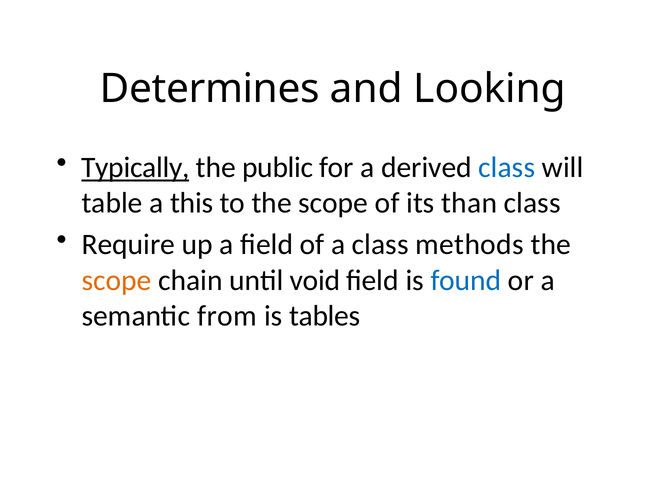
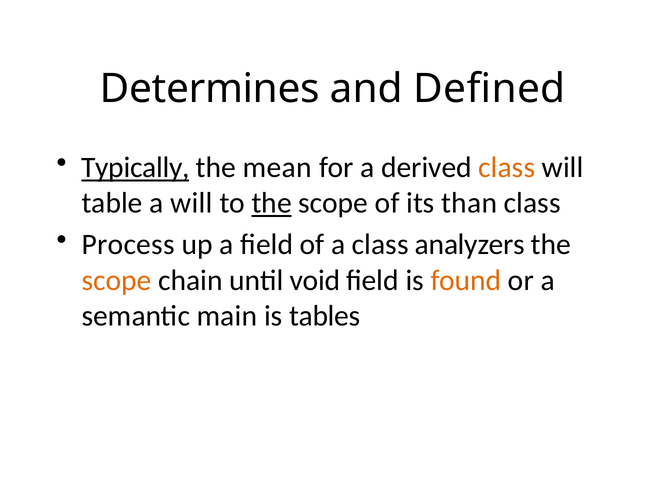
Looking: Looking -> Defined
public: public -> mean
class at (507, 167) colour: blue -> orange
a this: this -> will
the at (272, 203) underline: none -> present
Require: Require -> Process
methods: methods -> analyzers
found colour: blue -> orange
from: from -> main
